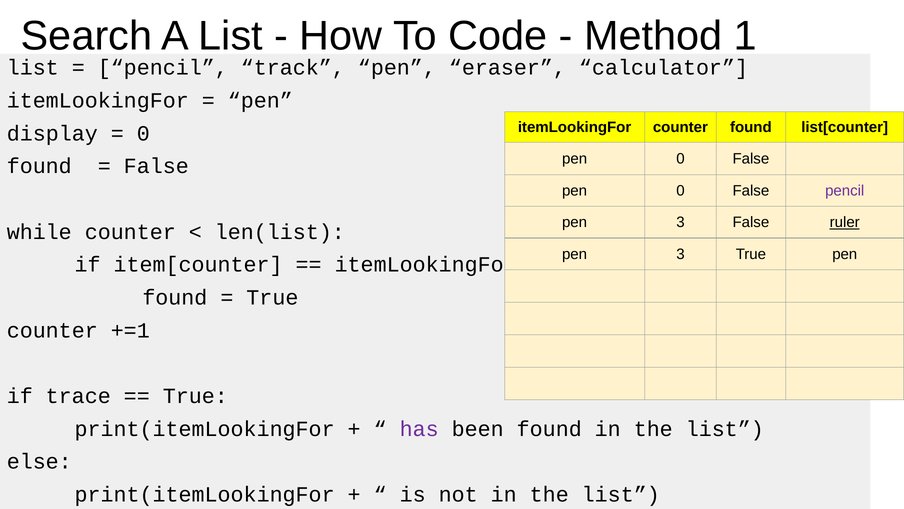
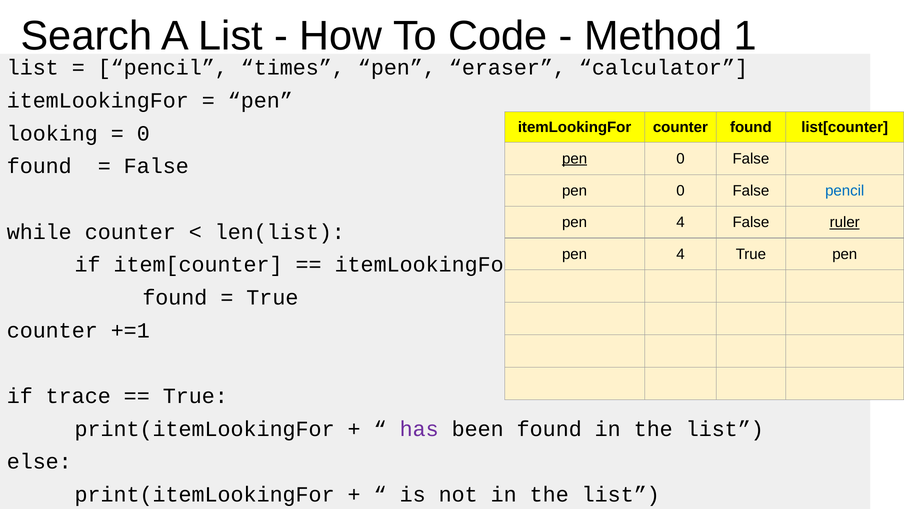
track: track -> times
display: display -> looking
pen at (575, 158) underline: none -> present
pencil at (845, 191) colour: purple -> blue
3 at (680, 222): 3 -> 4
3 at (680, 254): 3 -> 4
